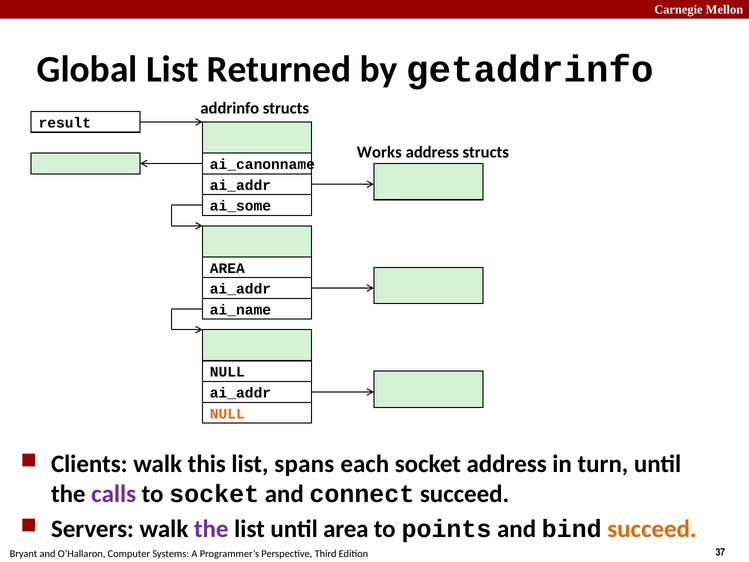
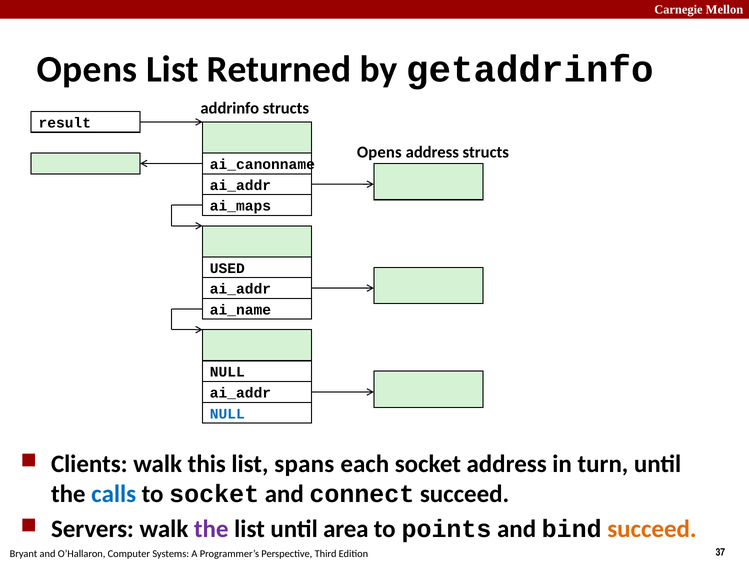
Global at (87, 70): Global -> Opens
Works at (379, 152): Works -> Opens
ai_some: ai_some -> ai_maps
AREA at (227, 268): AREA -> USED
NULL at (227, 414) colour: orange -> blue
calls colour: purple -> blue
